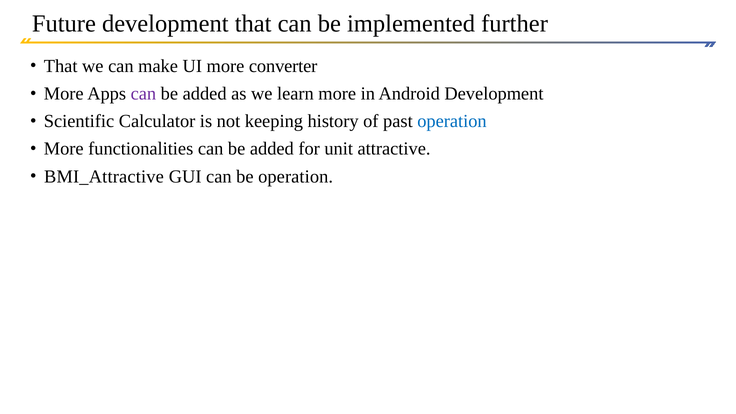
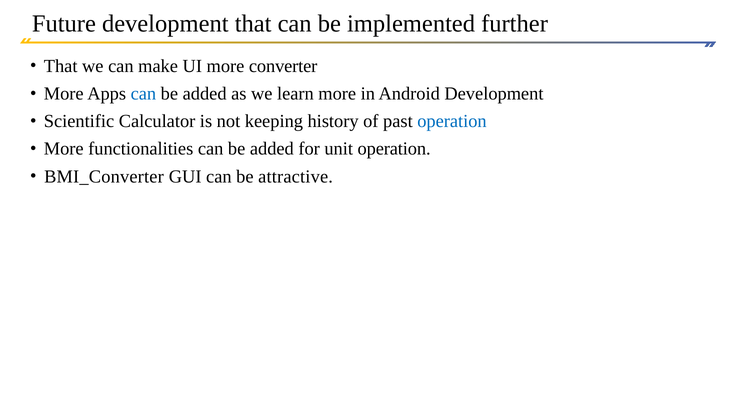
can at (143, 94) colour: purple -> blue
unit attractive: attractive -> operation
BMI_Attractive: BMI_Attractive -> BMI_Converter
be operation: operation -> attractive
